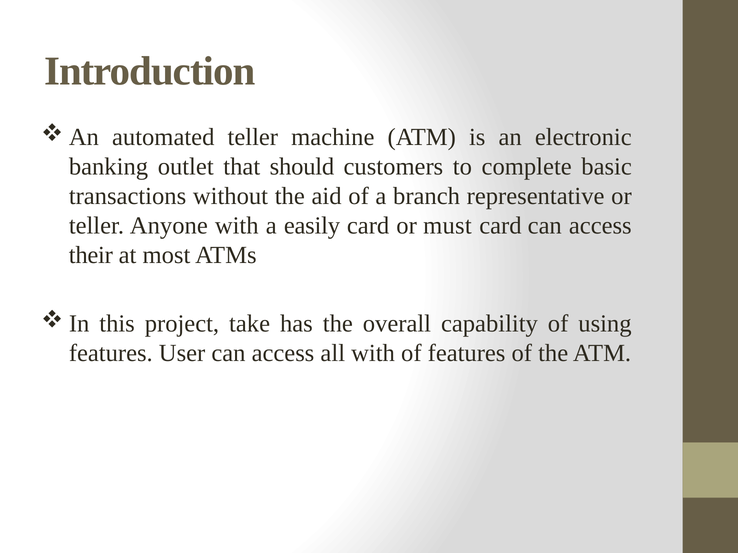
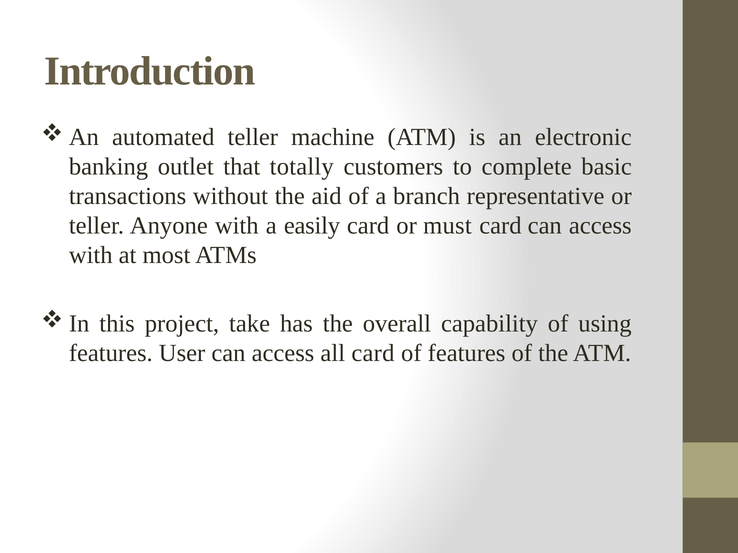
should: should -> totally
their at (91, 255): their -> with
all with: with -> card
